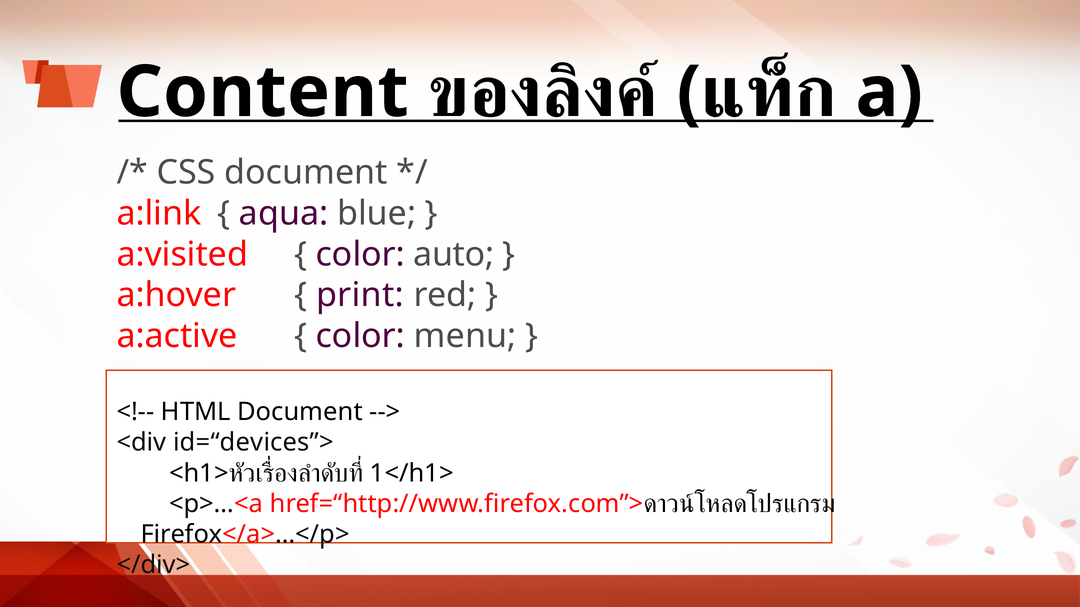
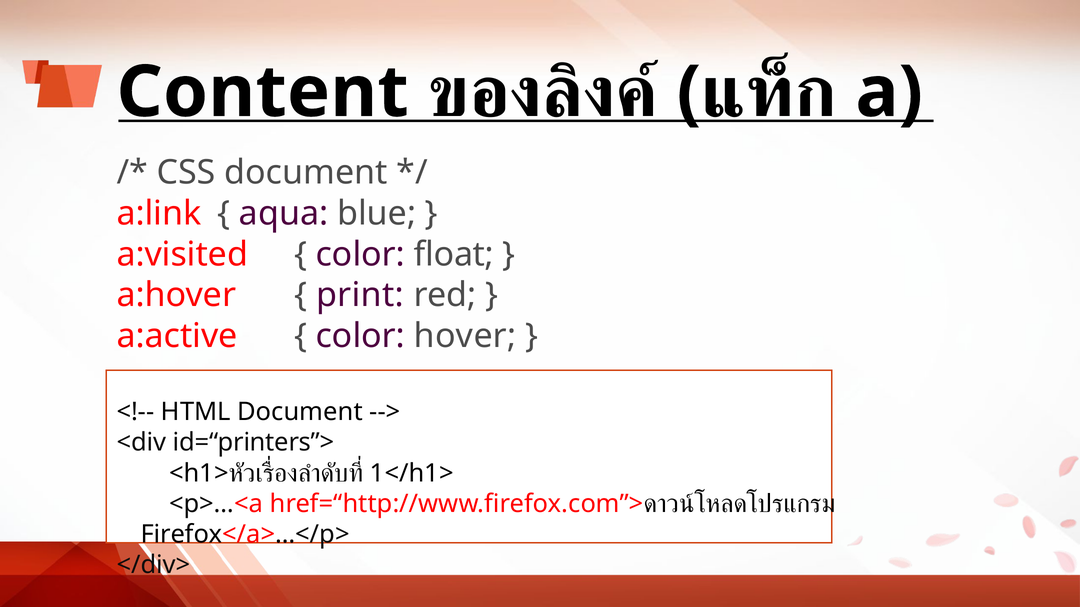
auto: auto -> float
menu: menu -> hover
id=“devices”>: id=“devices”> -> id=“printers”>
